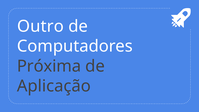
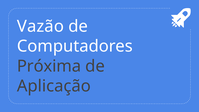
Outro: Outro -> Vazão
